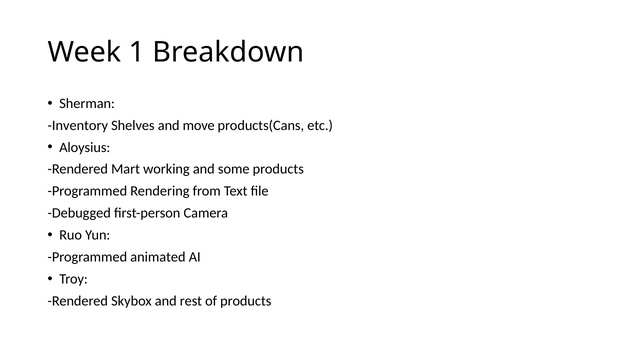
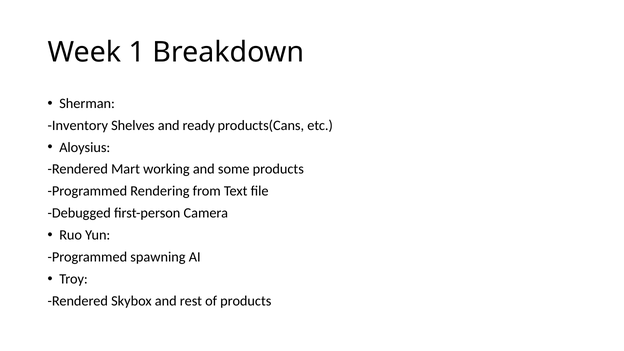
move: move -> ready
animated: animated -> spawning
